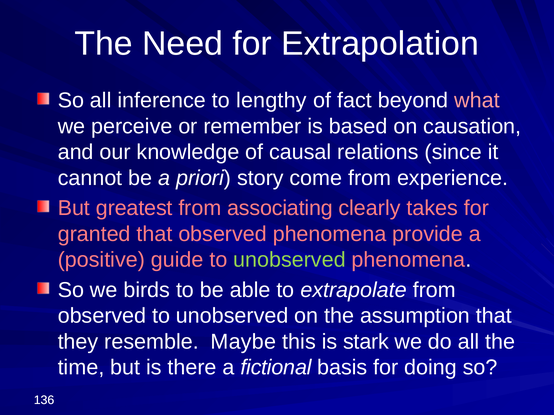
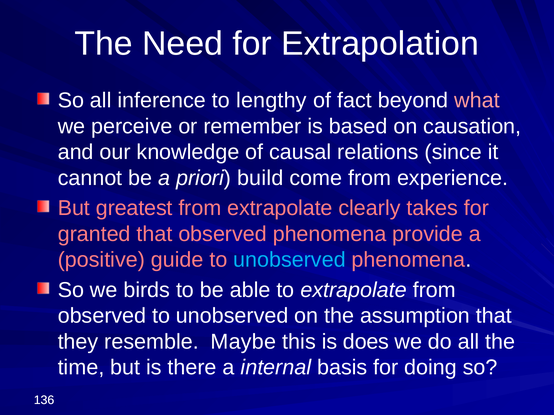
story: story -> build
from associating: associating -> extrapolate
unobserved at (289, 260) colour: light green -> light blue
stark: stark -> does
fictional: fictional -> internal
